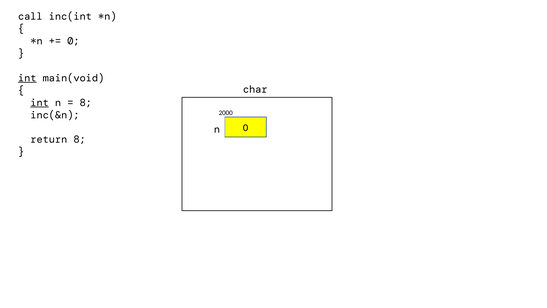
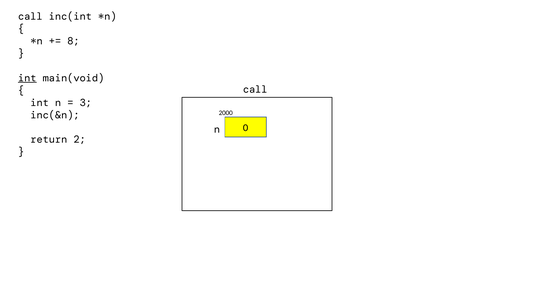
0 at (73, 41): 0 -> 8
char at (255, 89): char -> call
int at (40, 103) underline: present -> none
8 at (86, 103): 8 -> 3
return 8: 8 -> 2
